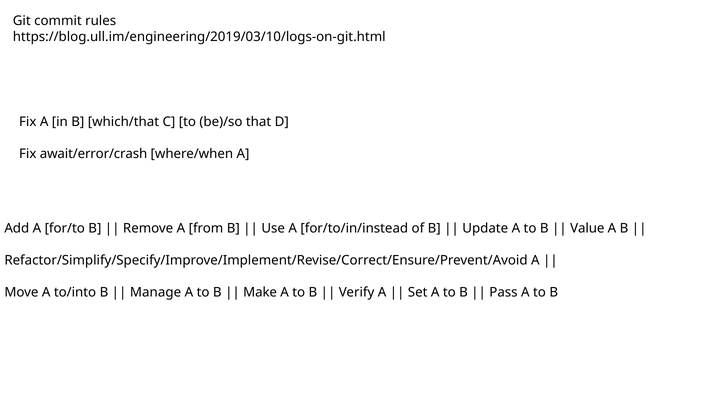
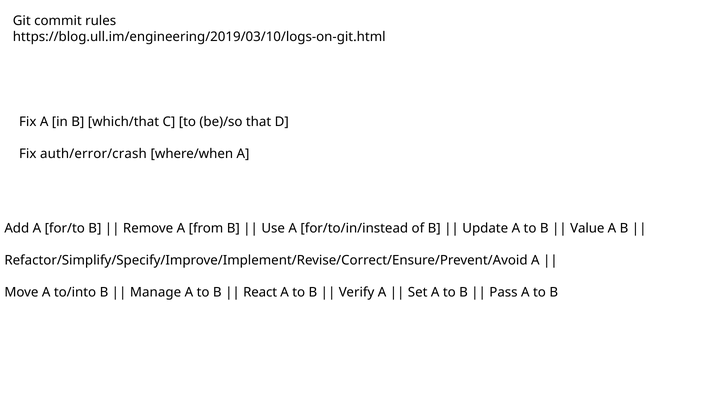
await/error/crash: await/error/crash -> auth/error/crash
Make: Make -> React
